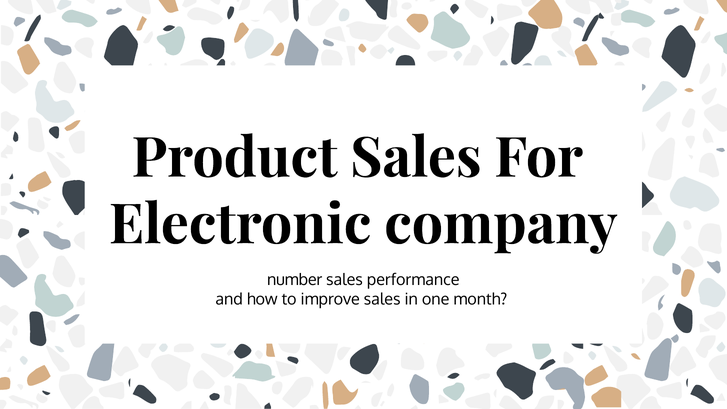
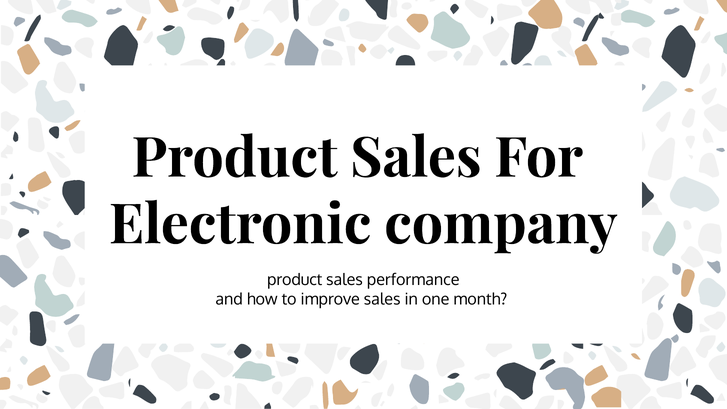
number at (295, 280): number -> product
